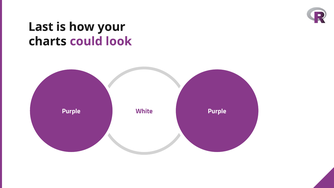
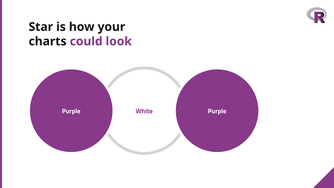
Last: Last -> Star
